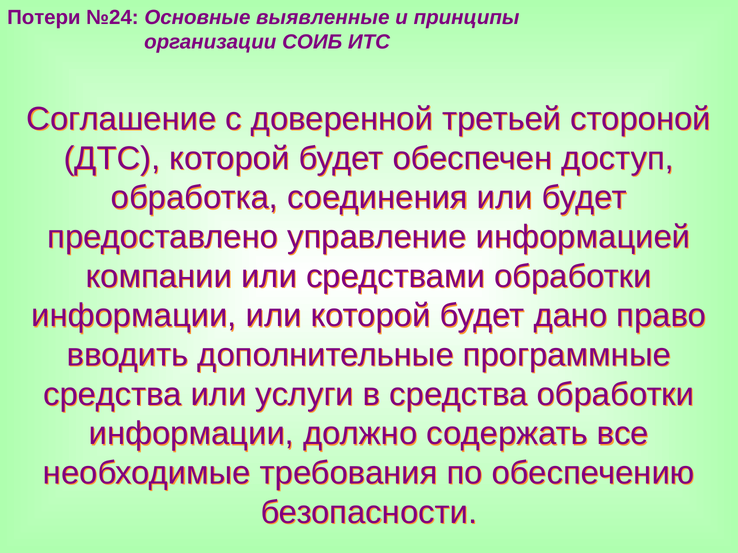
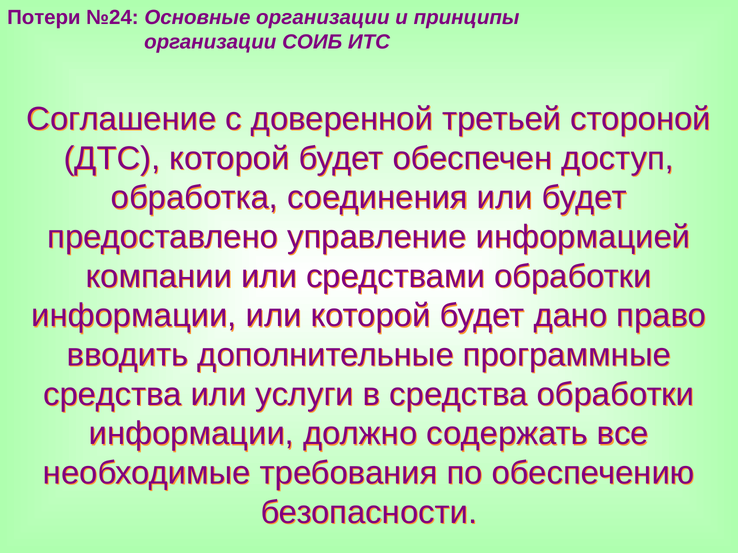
Основные выявленные: выявленные -> организации
